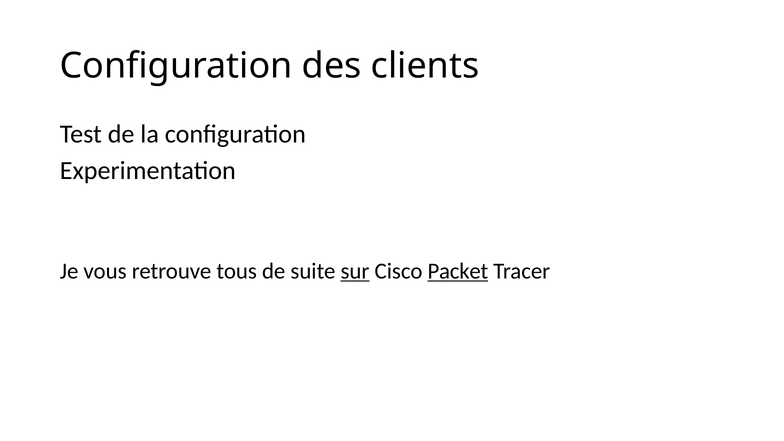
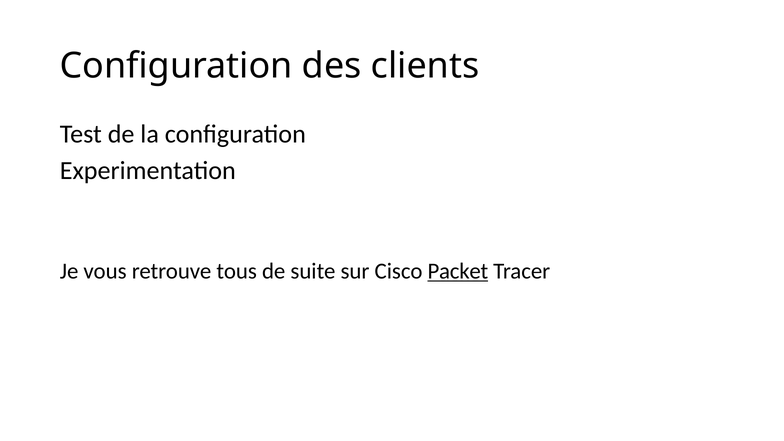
sur underline: present -> none
